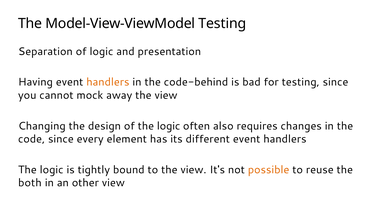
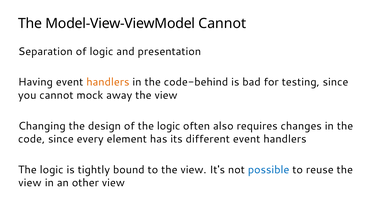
Model-View-ViewModel Testing: Testing -> Cannot
possible colour: orange -> blue
both at (30, 183): both -> view
